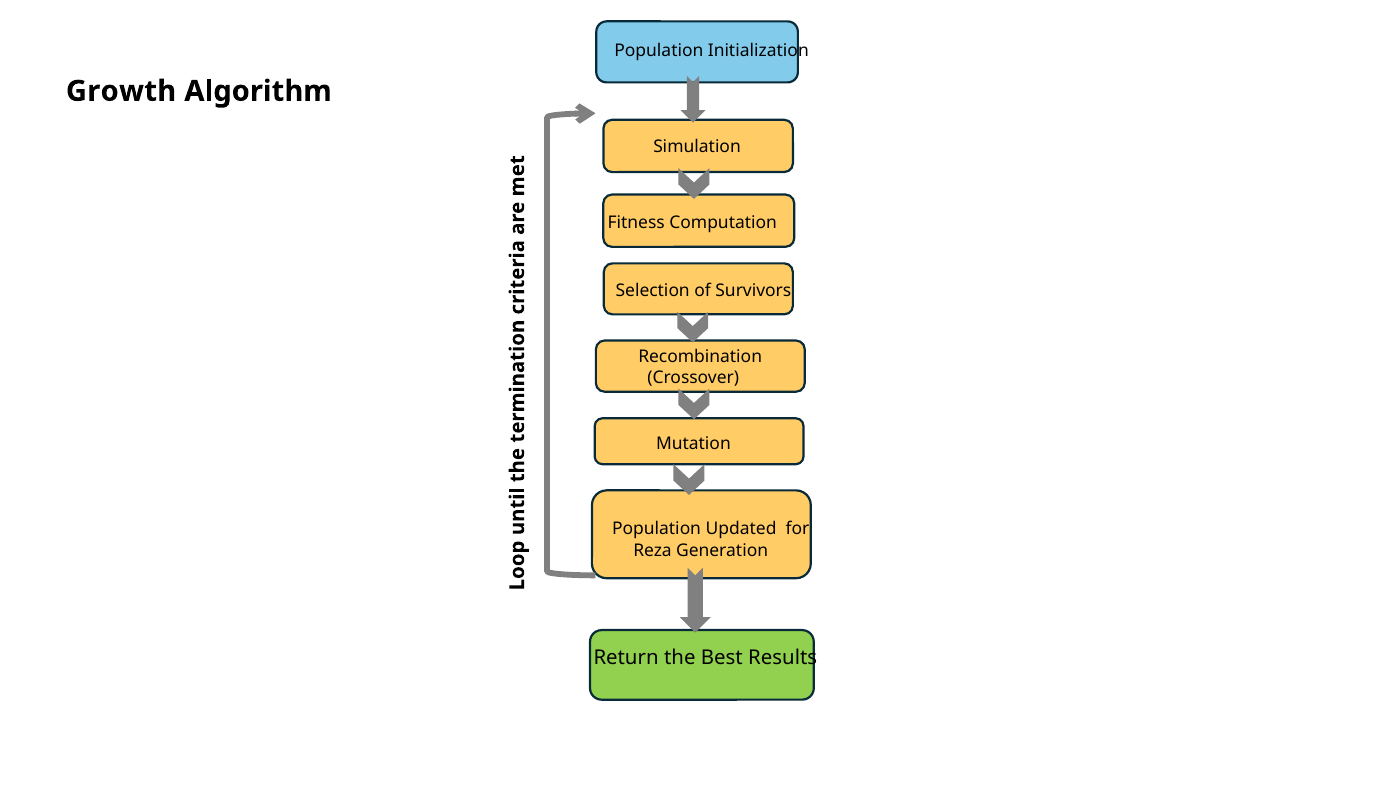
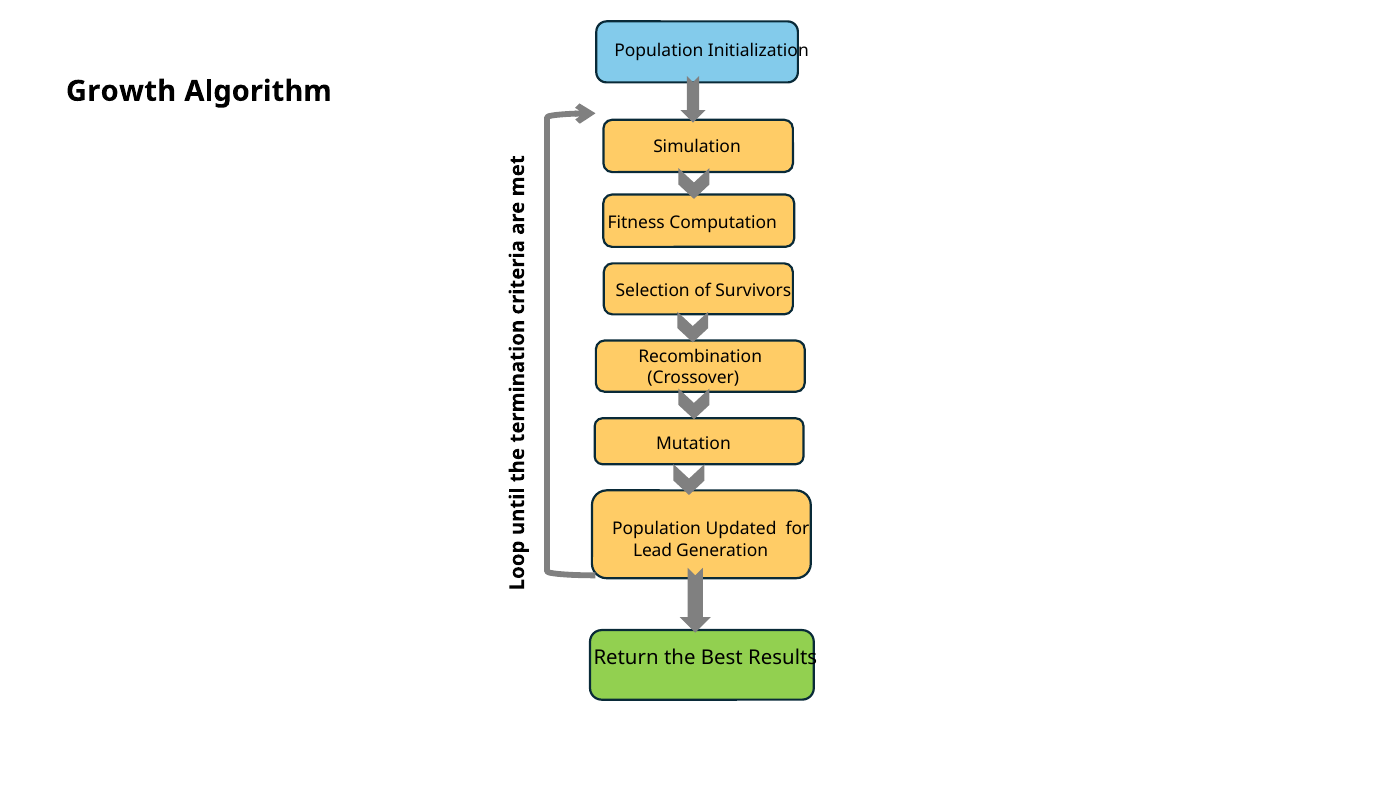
Reza: Reza -> Lead
